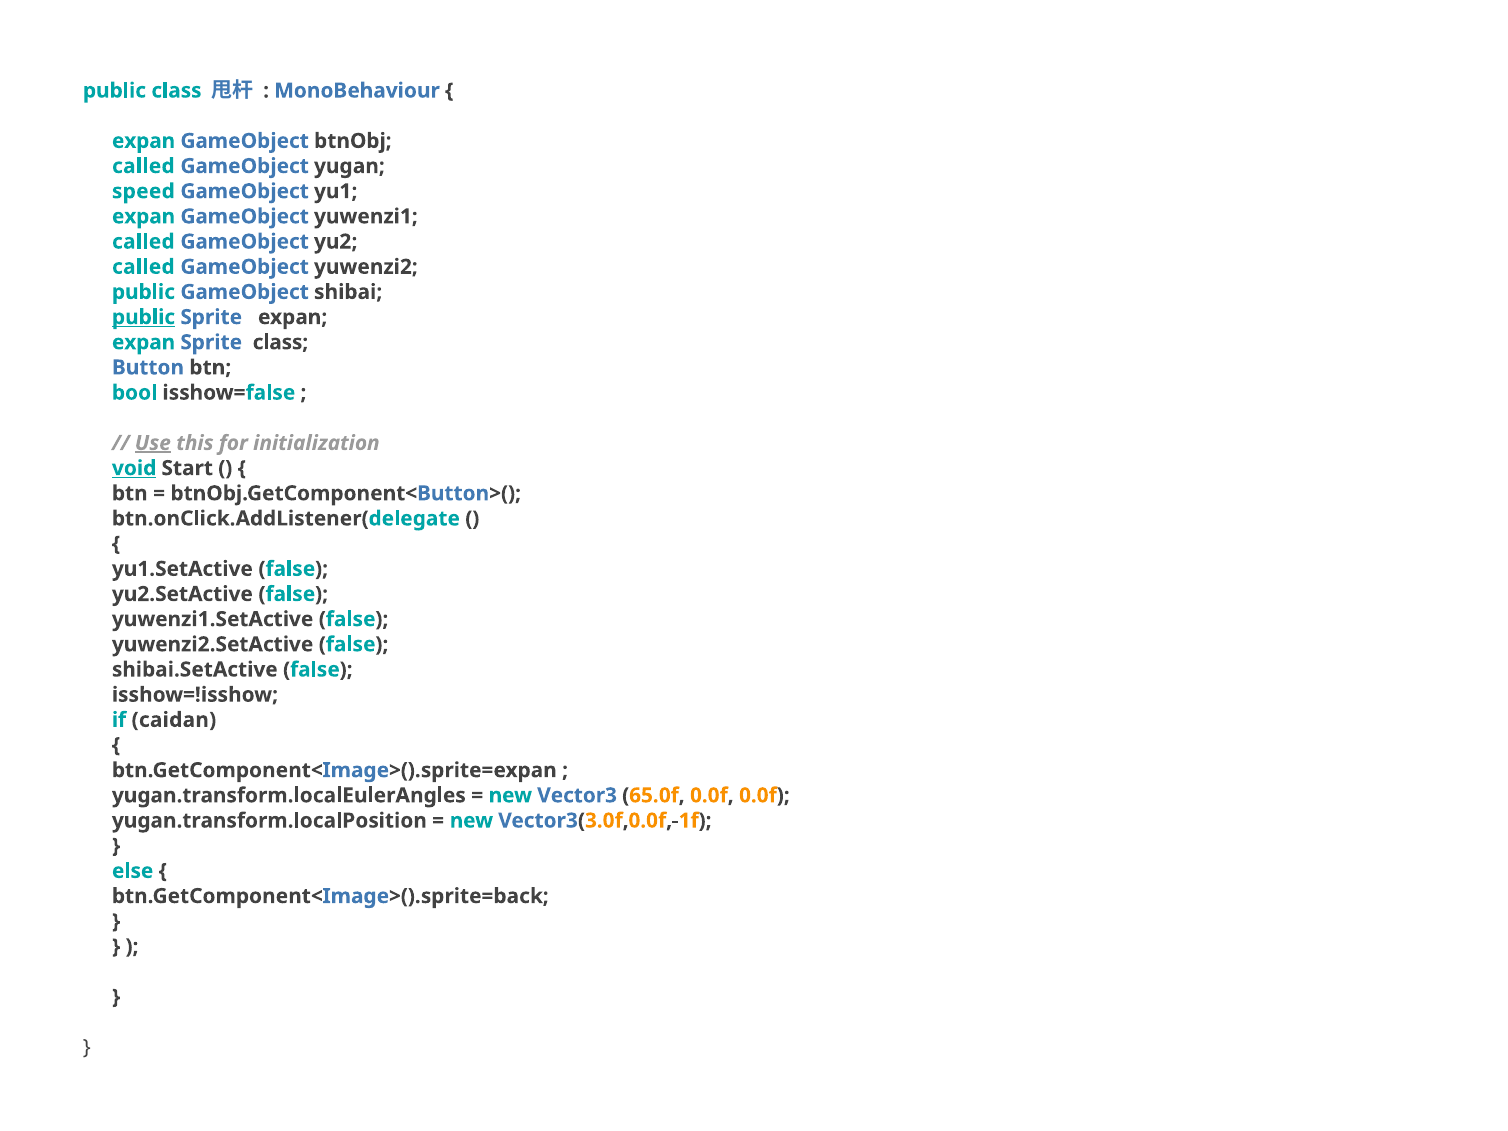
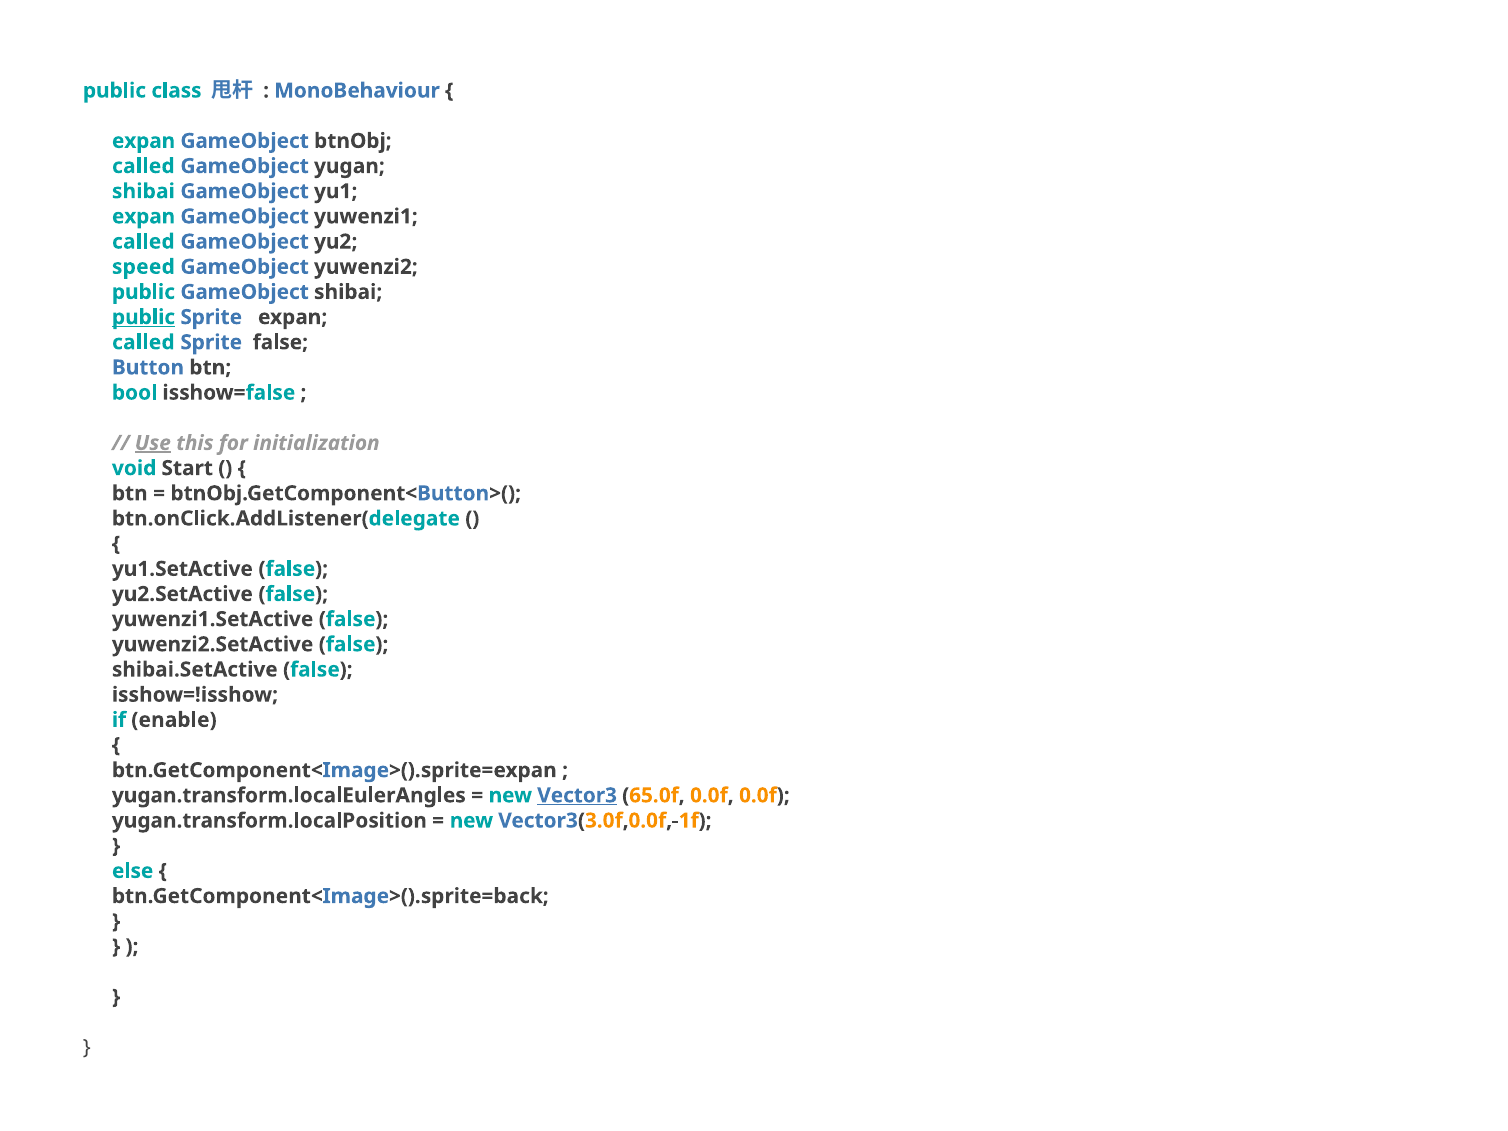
speed at (143, 191): speed -> shibai
called at (143, 267): called -> speed
expan at (144, 342): expan -> called
Sprite class: class -> false
void underline: present -> none
caidan: caidan -> enable
Vector3 underline: none -> present
